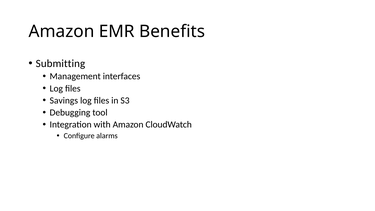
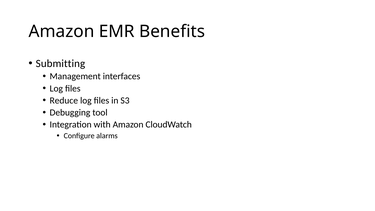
Savings: Savings -> Reduce
